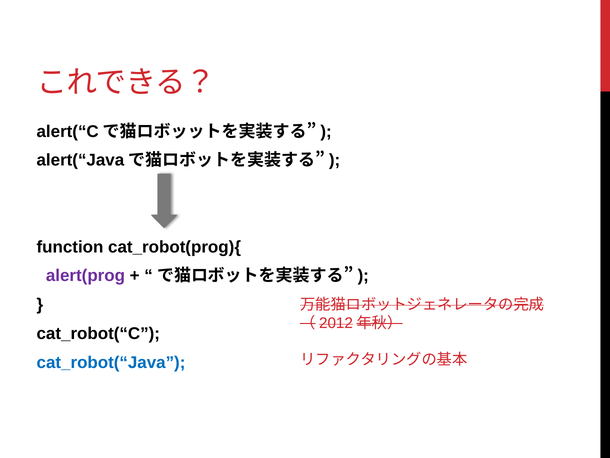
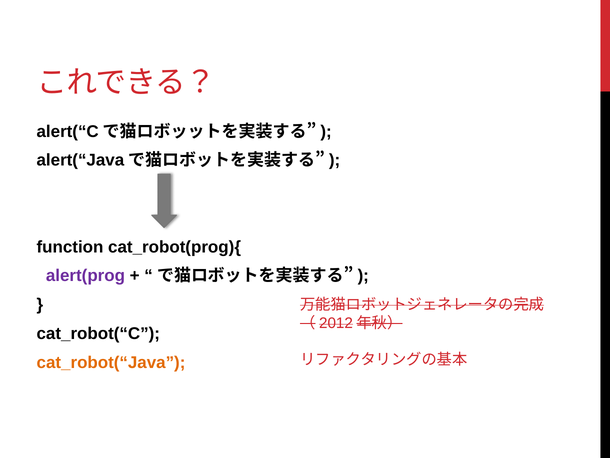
cat_robot(“Java colour: blue -> orange
